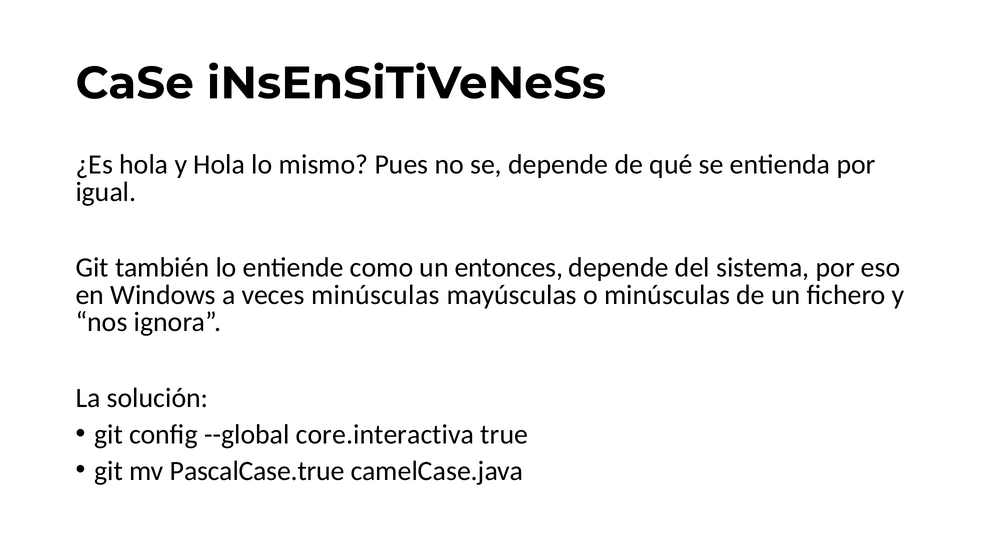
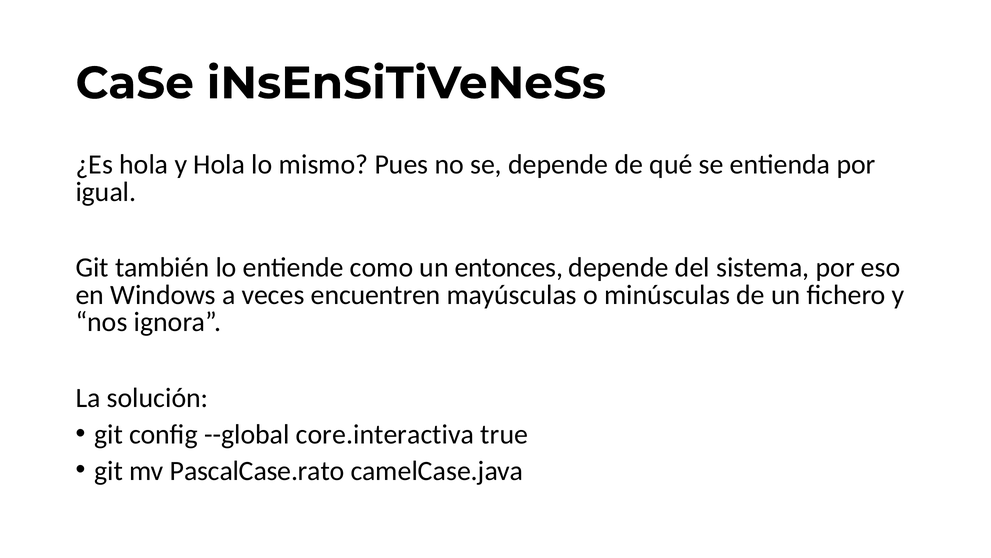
veces minúsculas: minúsculas -> encuentren
PascalCase.true: PascalCase.true -> PascalCase.rato
